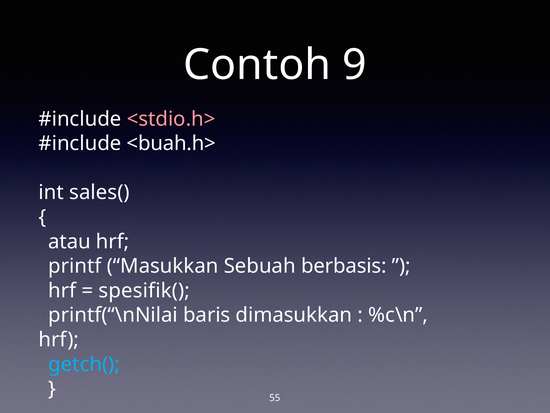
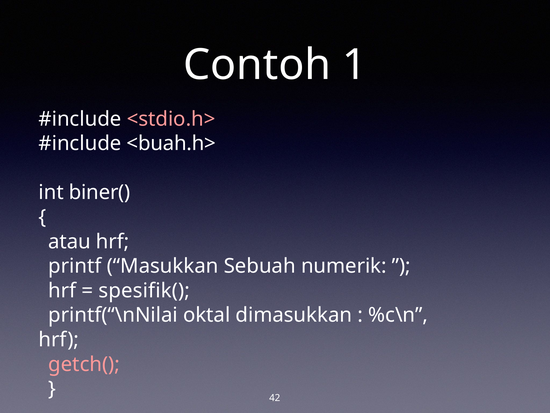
9: 9 -> 1
sales(: sales( -> biner(
berbasis: berbasis -> numerik
baris: baris -> oktal
getch( colour: light blue -> pink
55: 55 -> 42
